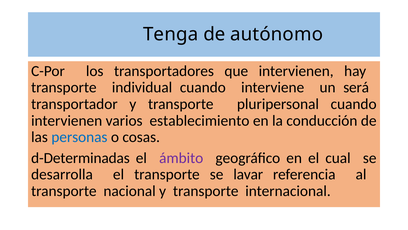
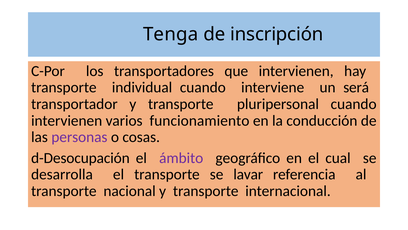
autónomo: autónomo -> inscripción
establecimiento: establecimiento -> funcionamiento
personas colour: blue -> purple
d-Determinadas: d-Determinadas -> d-Desocupación
